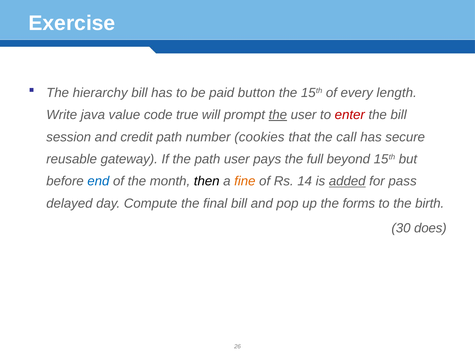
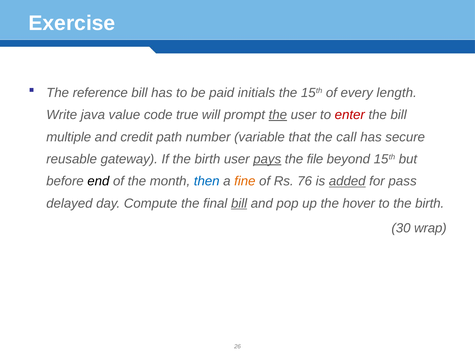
hierarchy: hierarchy -> reference
button: button -> initials
session: session -> multiple
cookies: cookies -> variable
If the path: path -> birth
pays underline: none -> present
full: full -> file
end colour: blue -> black
then colour: black -> blue
14: 14 -> 76
bill at (239, 204) underline: none -> present
forms: forms -> hover
does: does -> wrap
